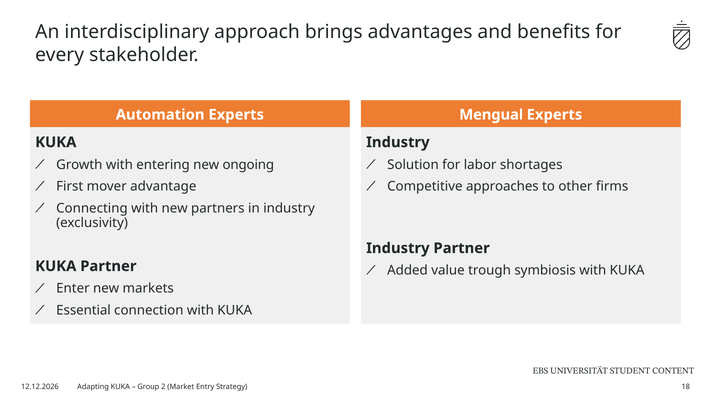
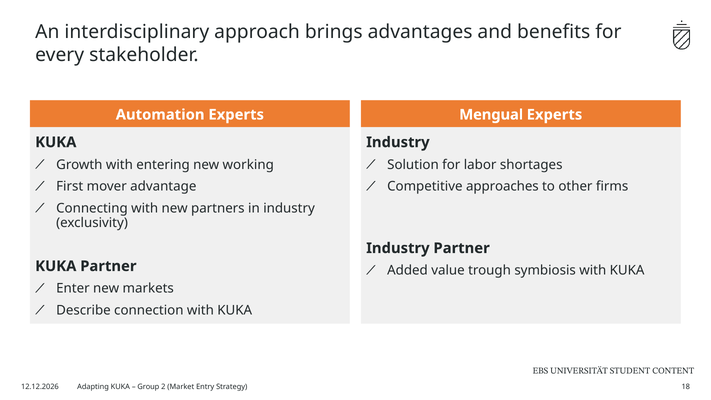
ongoing: ongoing -> working
Essential: Essential -> Describe
